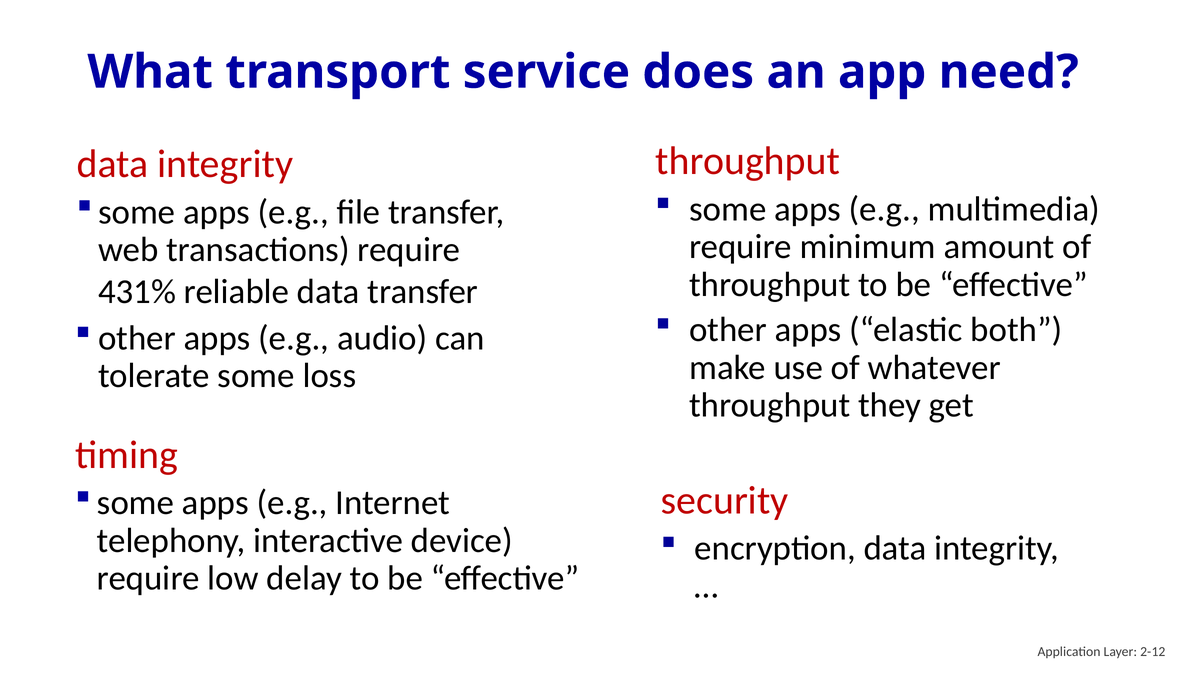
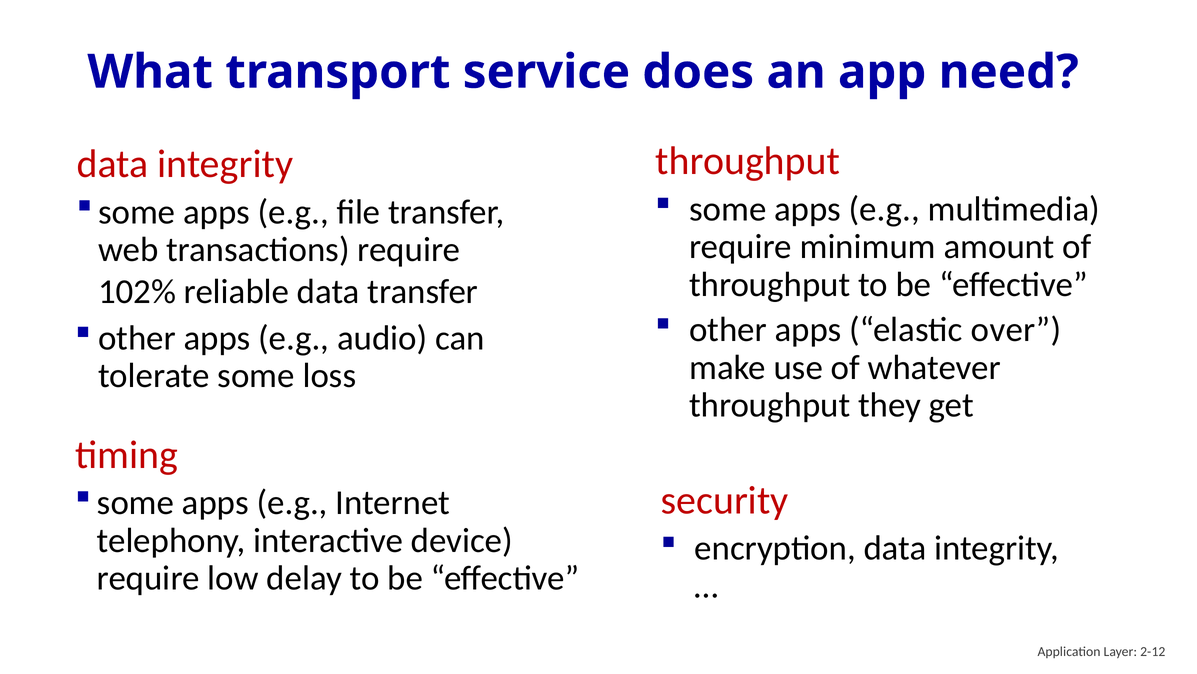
431%: 431% -> 102%
both: both -> over
